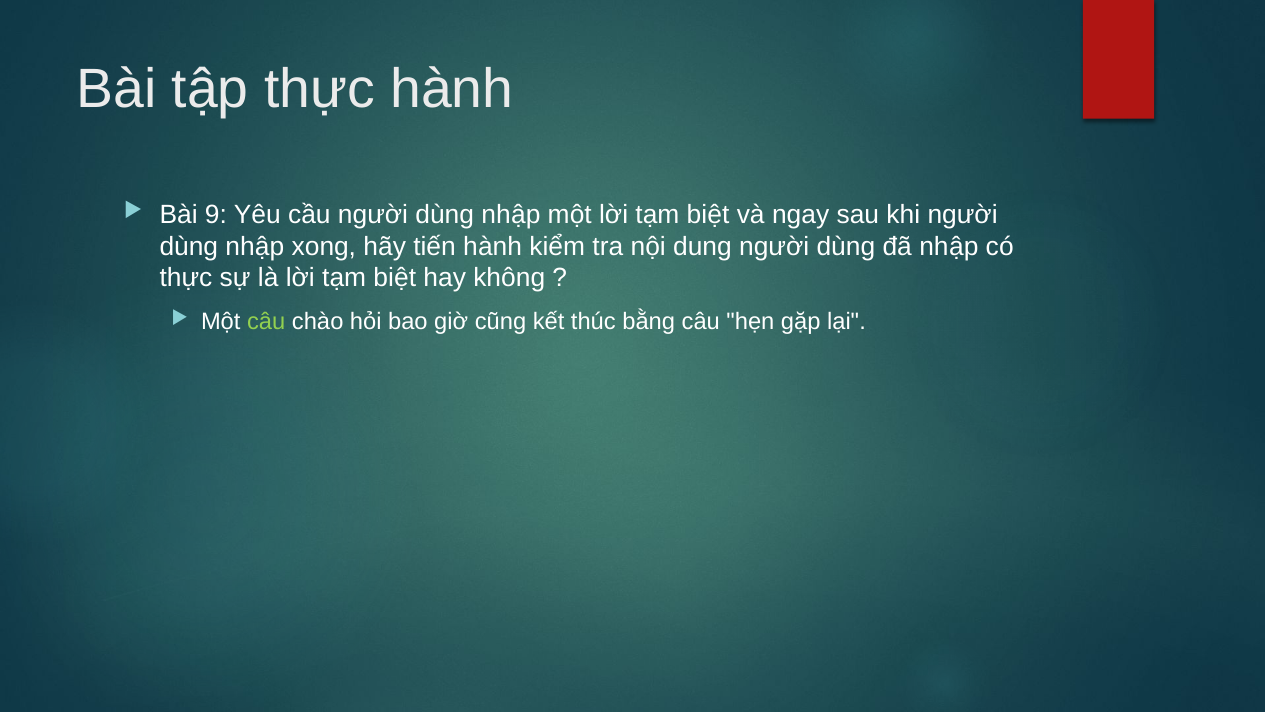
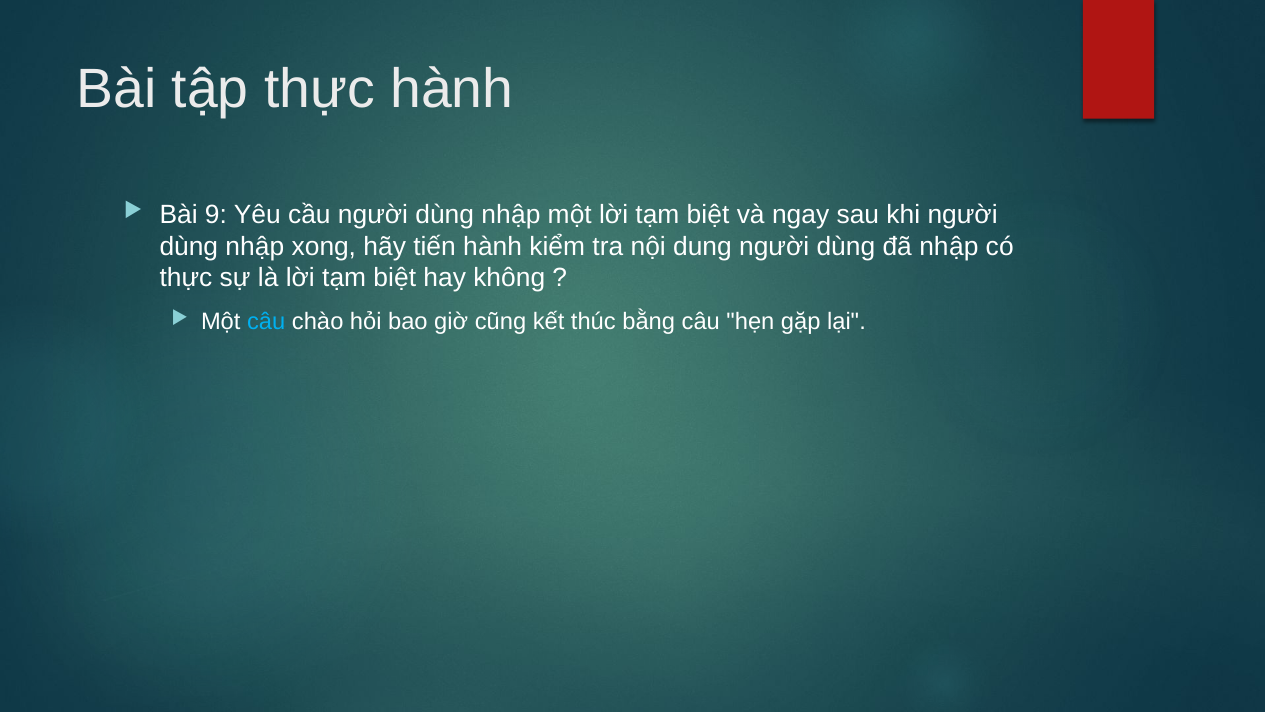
câu at (266, 321) colour: light green -> light blue
